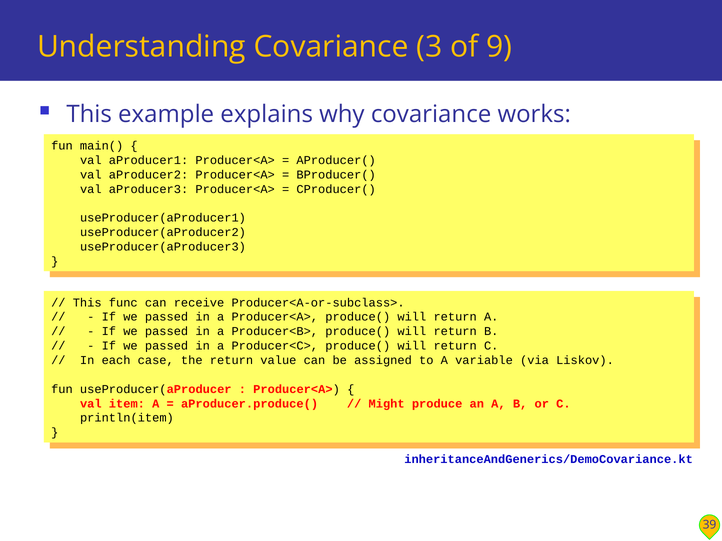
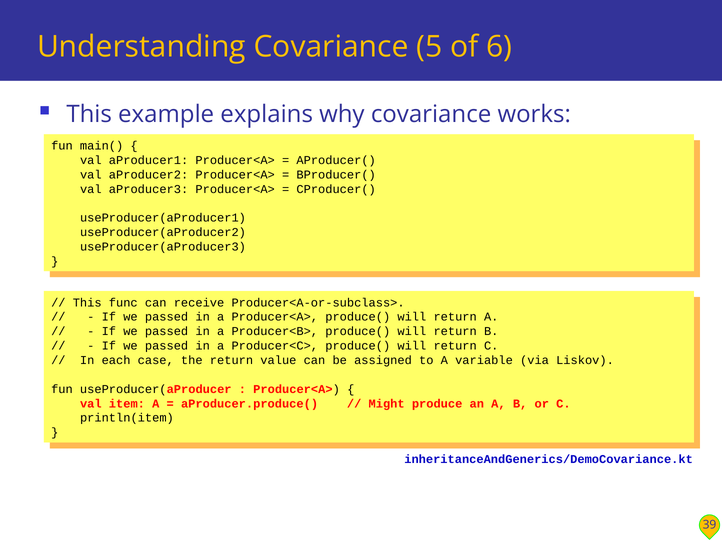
3: 3 -> 5
9: 9 -> 6
